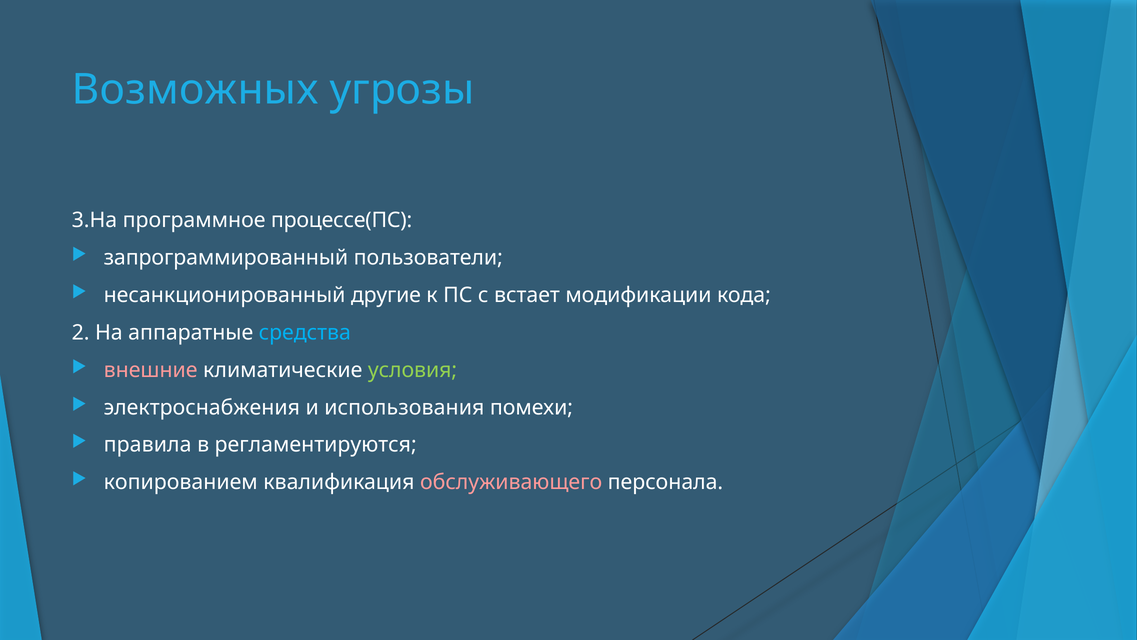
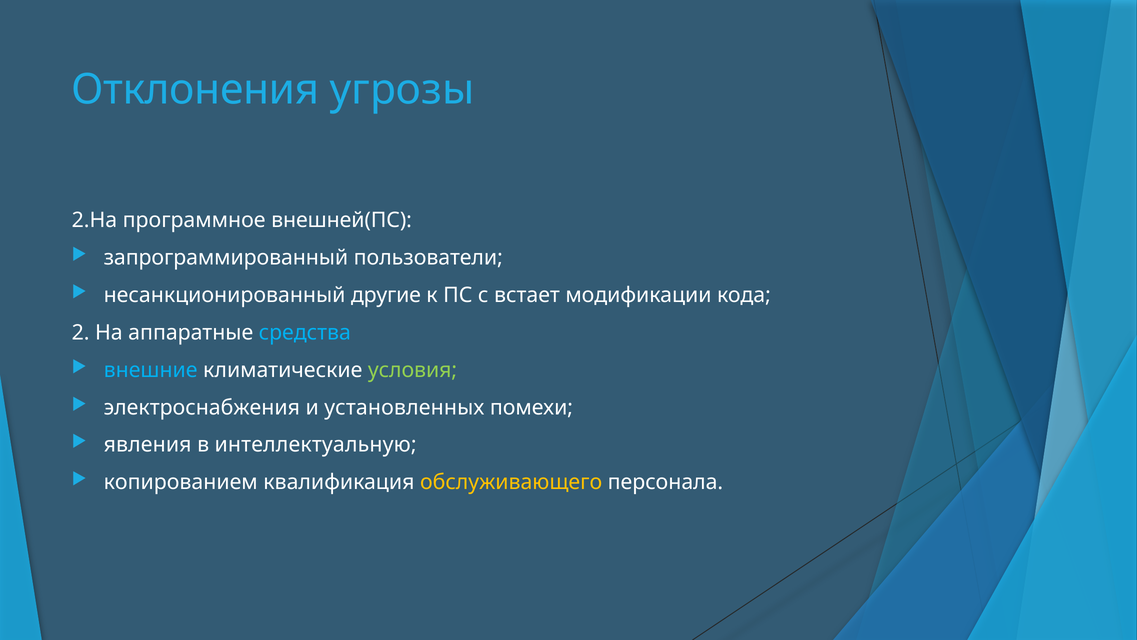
Возможных: Возможных -> Отклонения
3.На: 3.На -> 2.На
процессе(ПС: процессе(ПС -> внешней(ПС
внешние colour: pink -> light blue
использования: использования -> установленных
правила: правила -> явления
регламентируются: регламентируются -> интеллектуальную
обслуживающего colour: pink -> yellow
